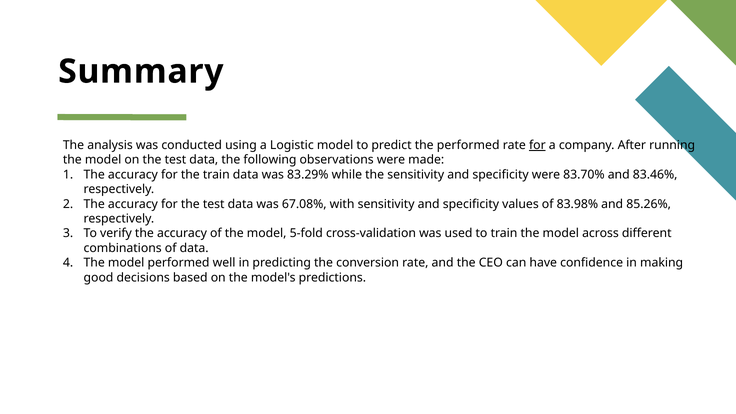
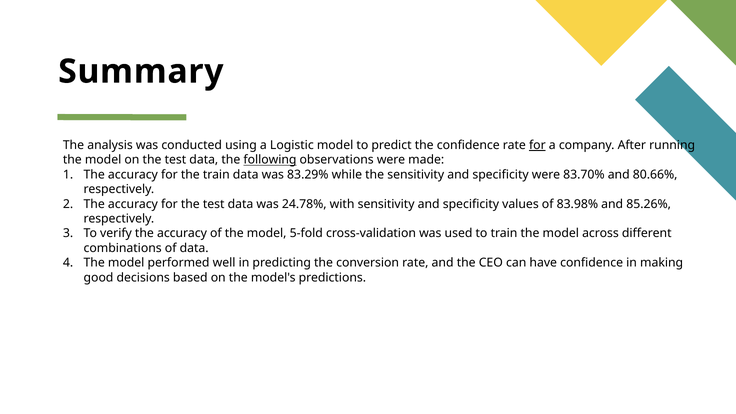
the performed: performed -> confidence
following underline: none -> present
83.46%: 83.46% -> 80.66%
67.08%: 67.08% -> 24.78%
